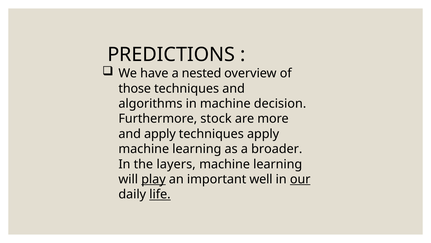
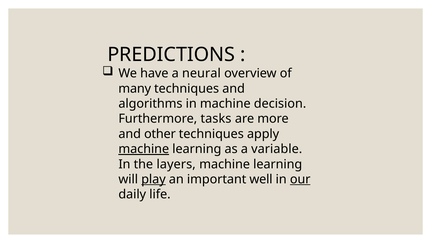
nested: nested -> neural
those: those -> many
stock: stock -> tasks
and apply: apply -> other
machine at (144, 149) underline: none -> present
broader: broader -> variable
life underline: present -> none
